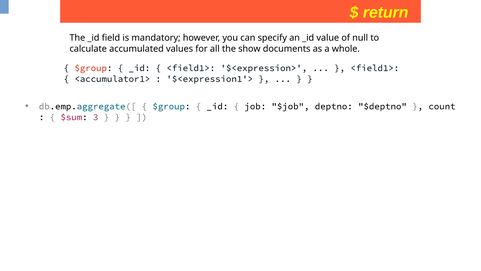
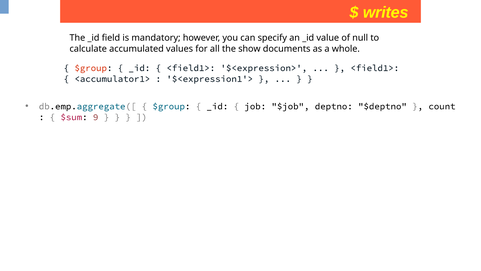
return: return -> writes
3: 3 -> 9
